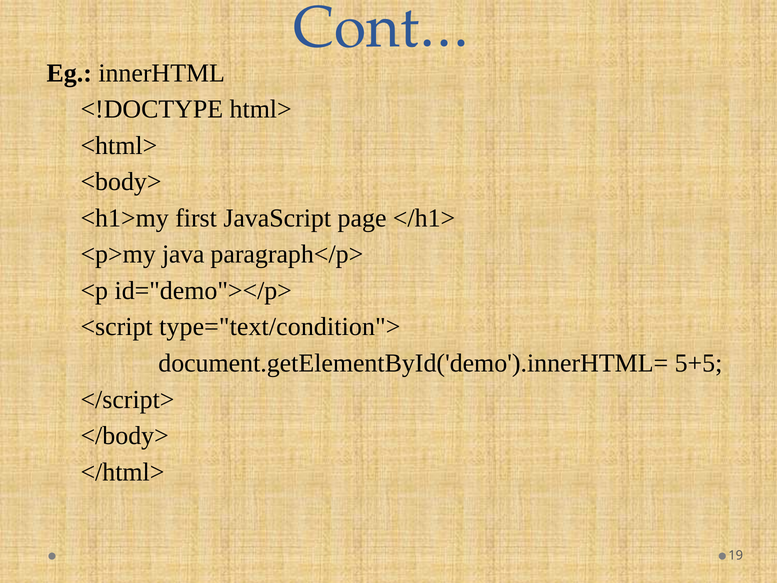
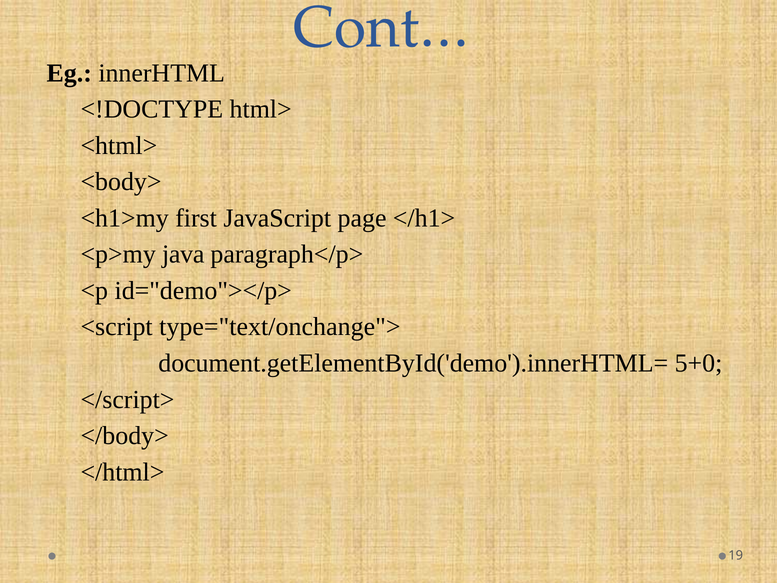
type="text/condition">: type="text/condition"> -> type="text/onchange">
5+5: 5+5 -> 5+0
